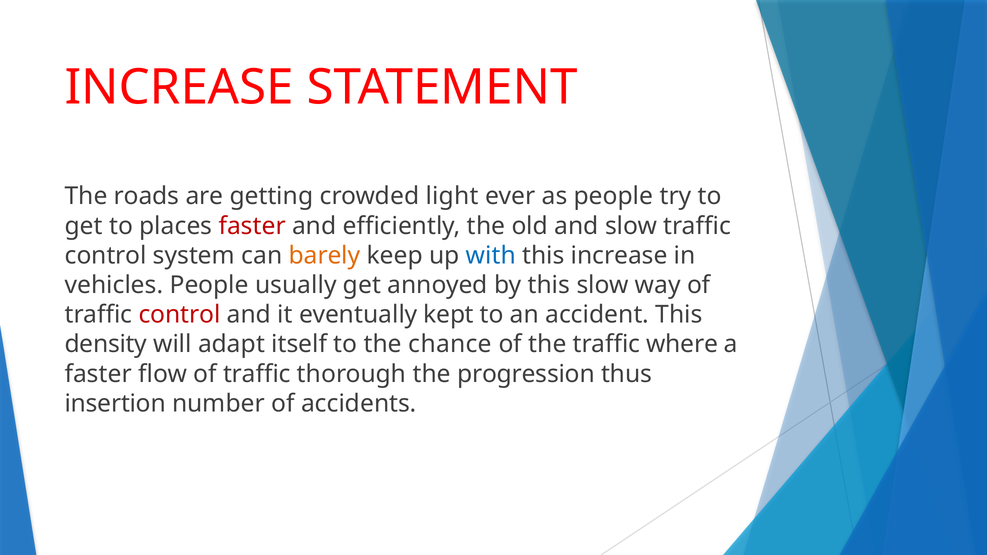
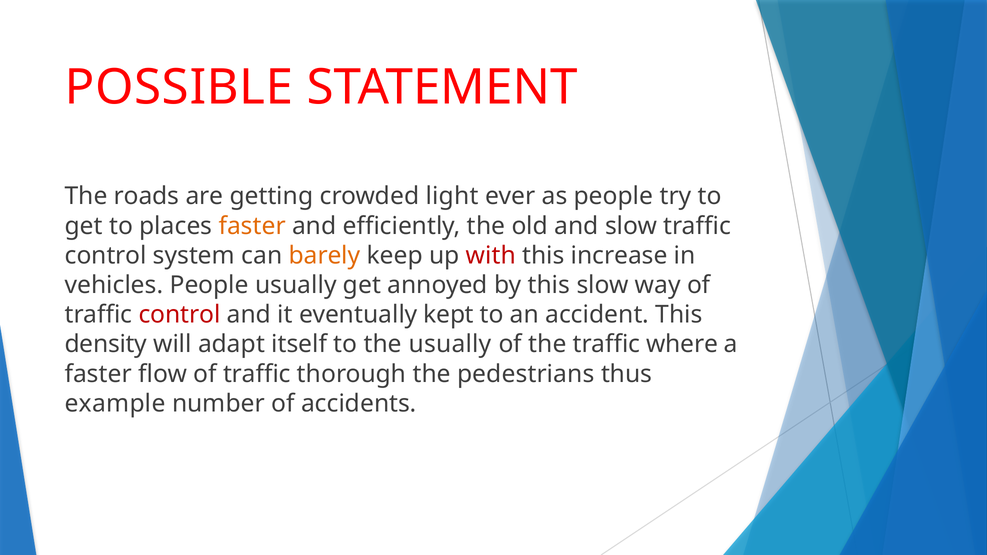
INCREASE at (179, 87): INCREASE -> POSSIBLE
faster at (252, 226) colour: red -> orange
with colour: blue -> red
the chance: chance -> usually
progression: progression -> pedestrians
insertion: insertion -> example
